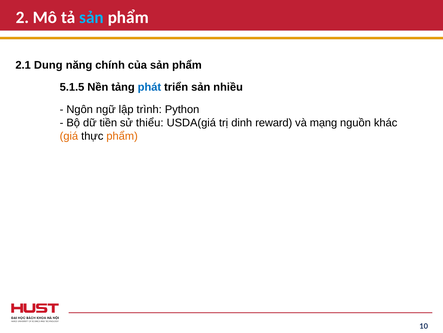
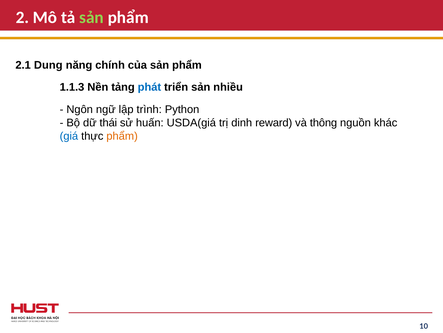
sản at (92, 18) colour: light blue -> light green
5.1.5: 5.1.5 -> 1.1.3
tiền: tiền -> thái
thiểu: thiểu -> huấn
mạng: mạng -> thông
giá colour: orange -> blue
